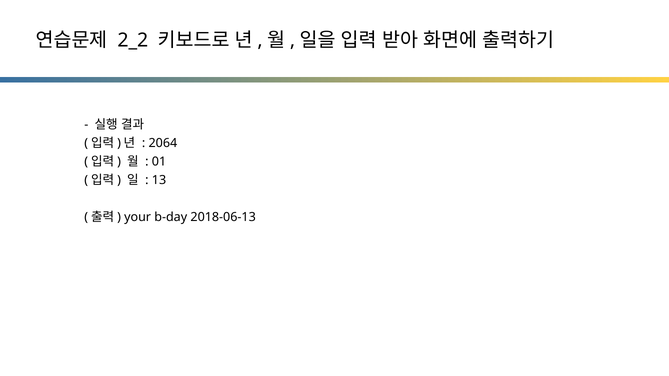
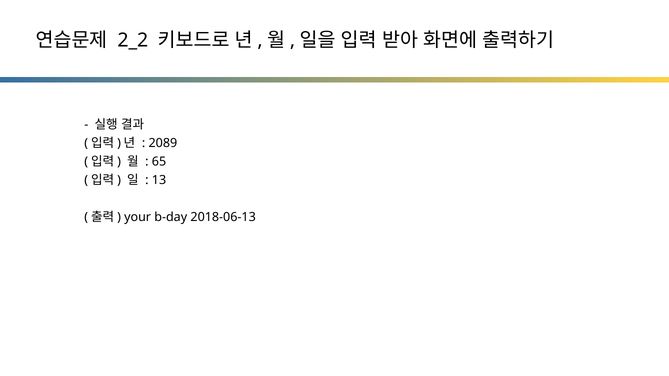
2064: 2064 -> 2089
01: 01 -> 65
